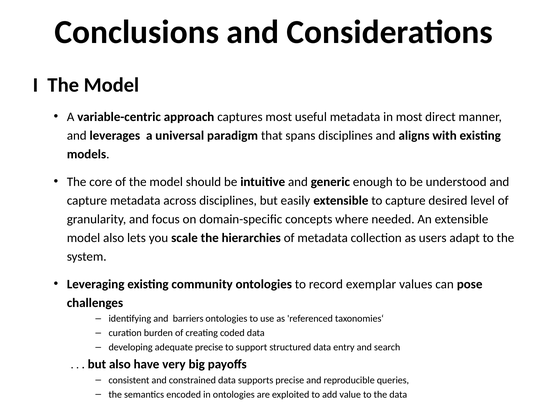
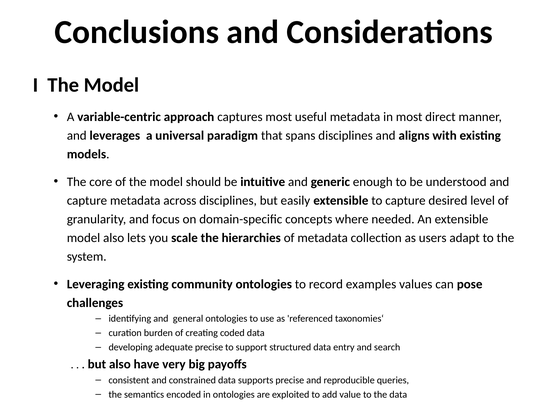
exemplar: exemplar -> examples
barriers: barriers -> general
